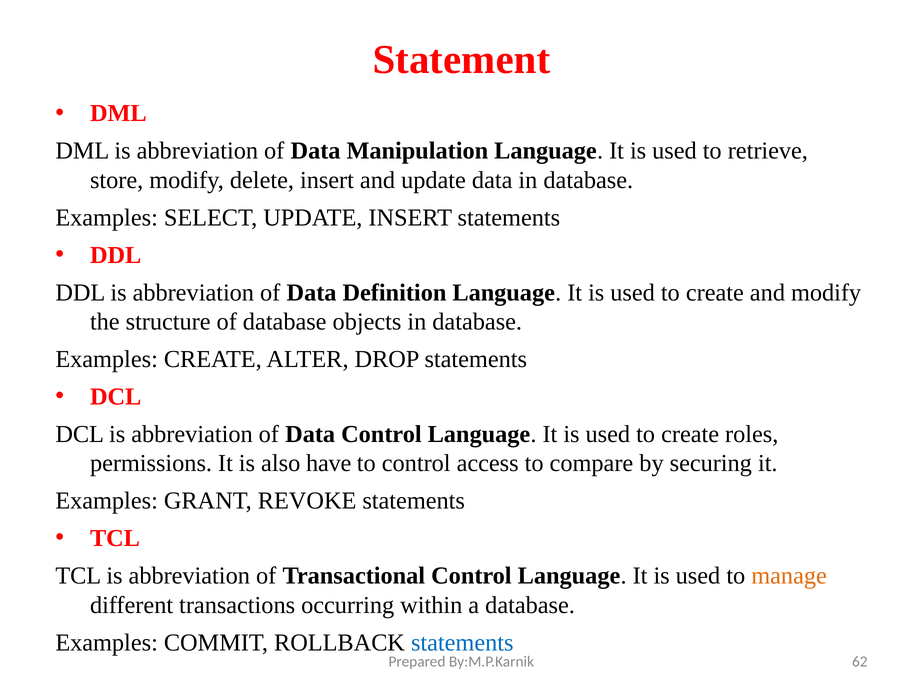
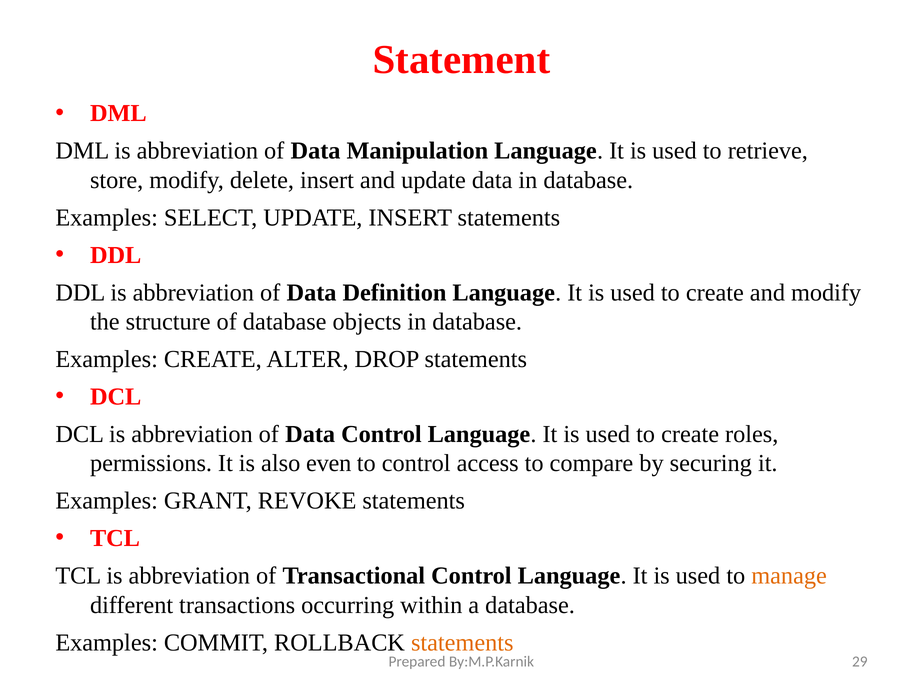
have: have -> even
statements at (462, 642) colour: blue -> orange
62: 62 -> 29
